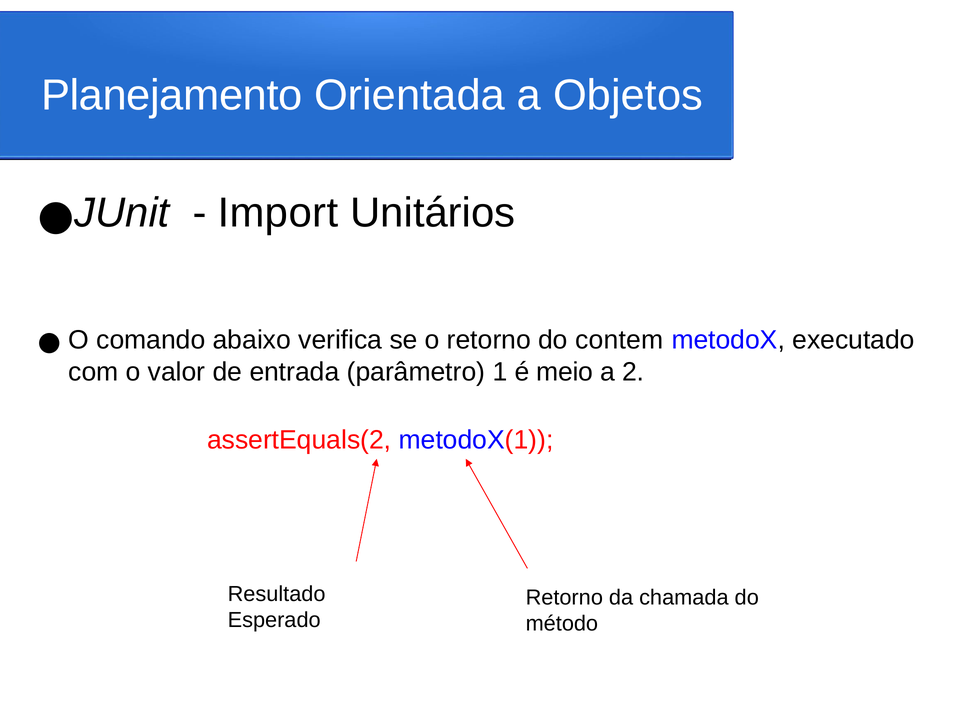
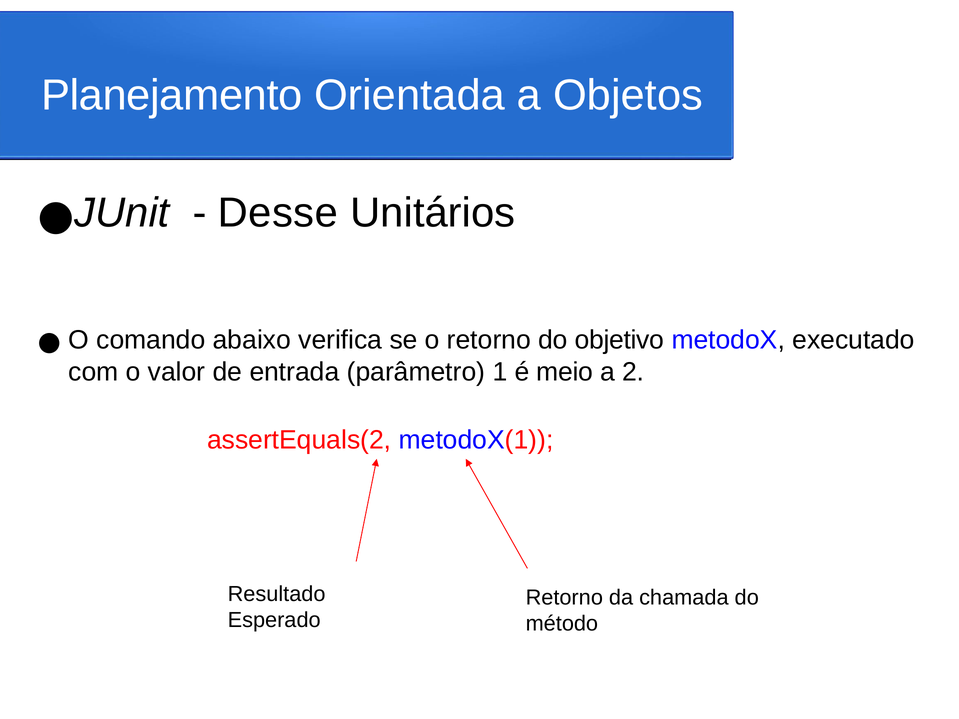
Import: Import -> Desse
contem: contem -> objetivo
